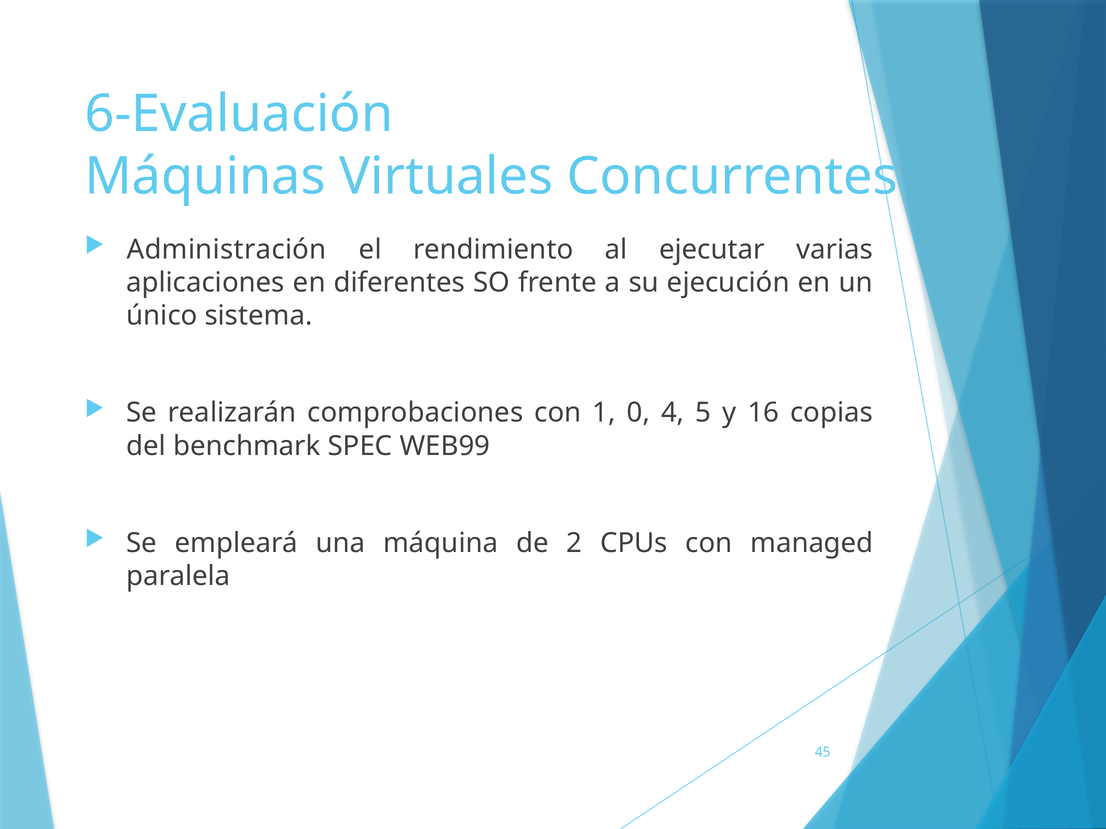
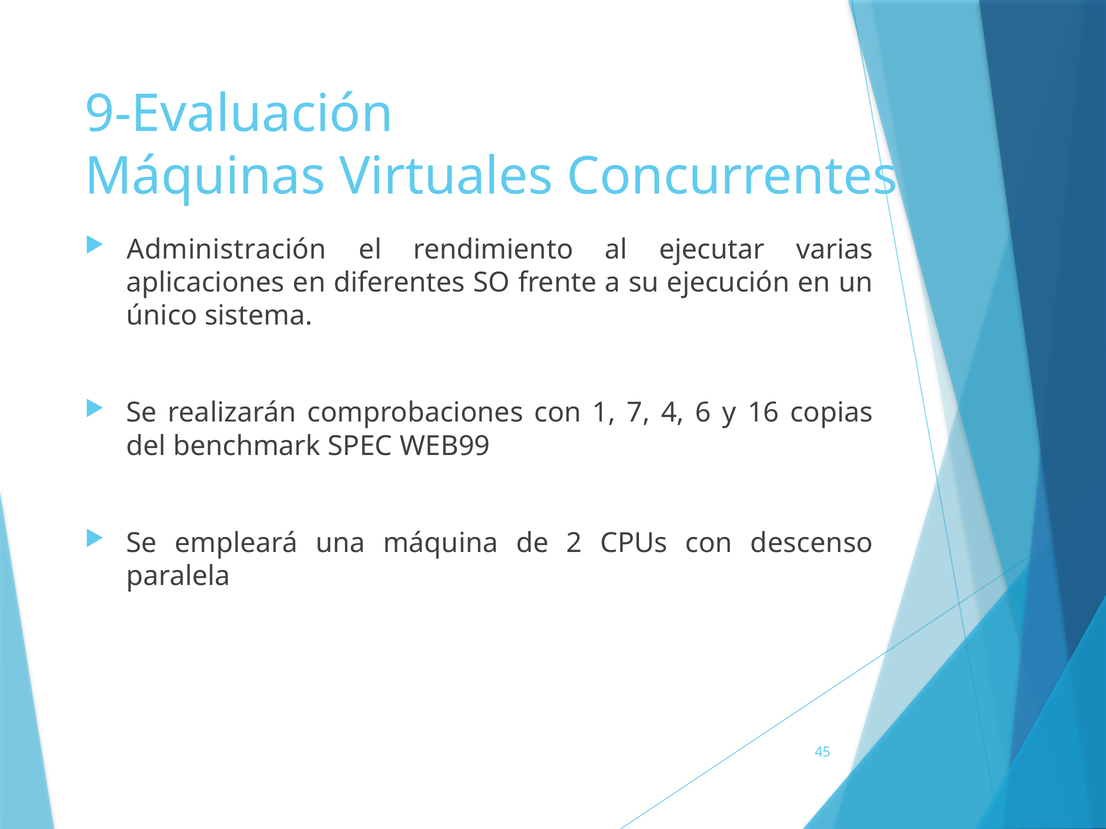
6-Evaluación: 6-Evaluación -> 9-Evaluación
0: 0 -> 7
5: 5 -> 6
managed: managed -> descenso
